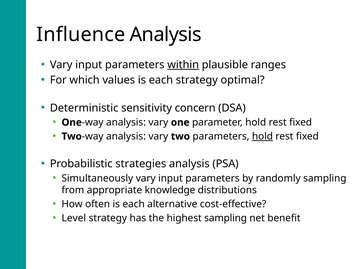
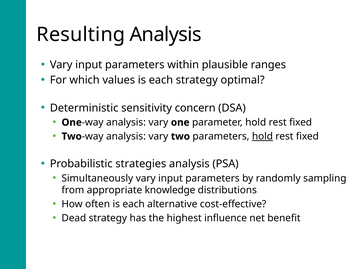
Influence: Influence -> Resulting
within underline: present -> none
Level: Level -> Dead
highest sampling: sampling -> influence
